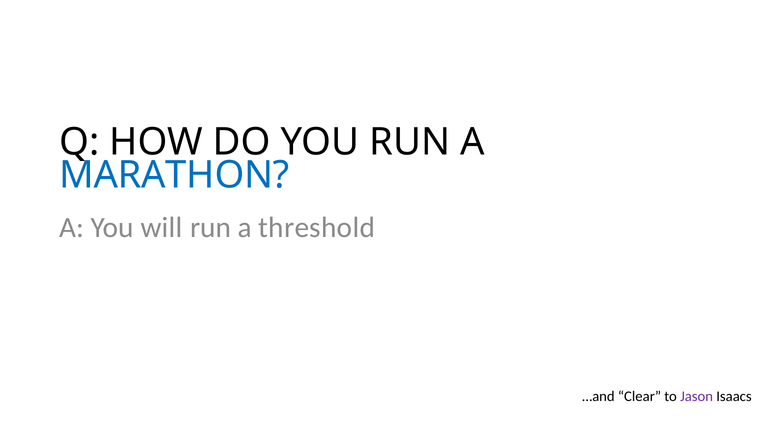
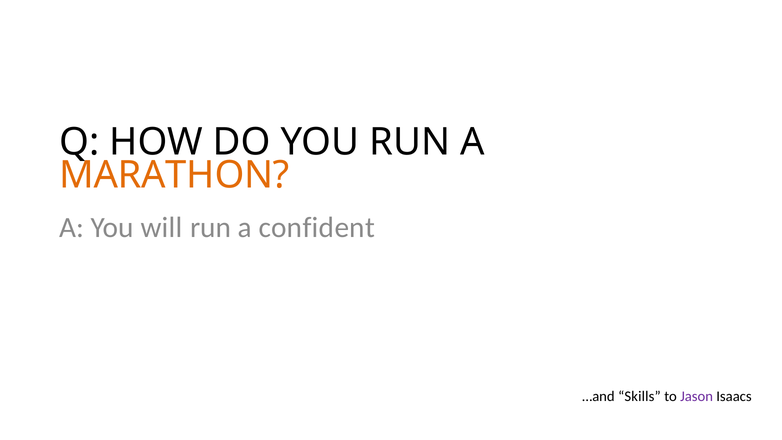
MARATHON colour: blue -> orange
threshold: threshold -> confident
Clear: Clear -> Skills
